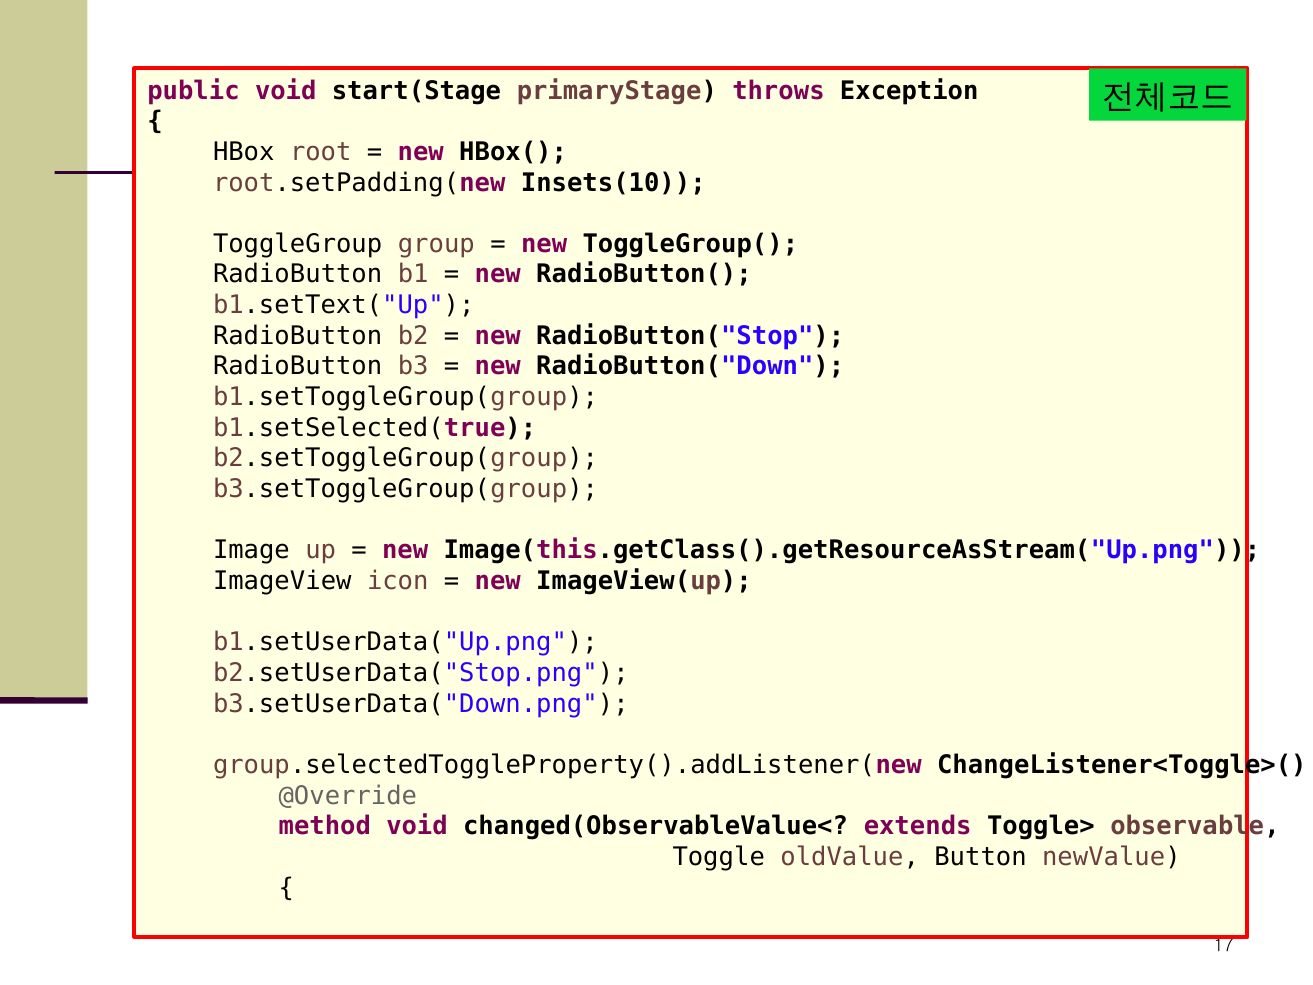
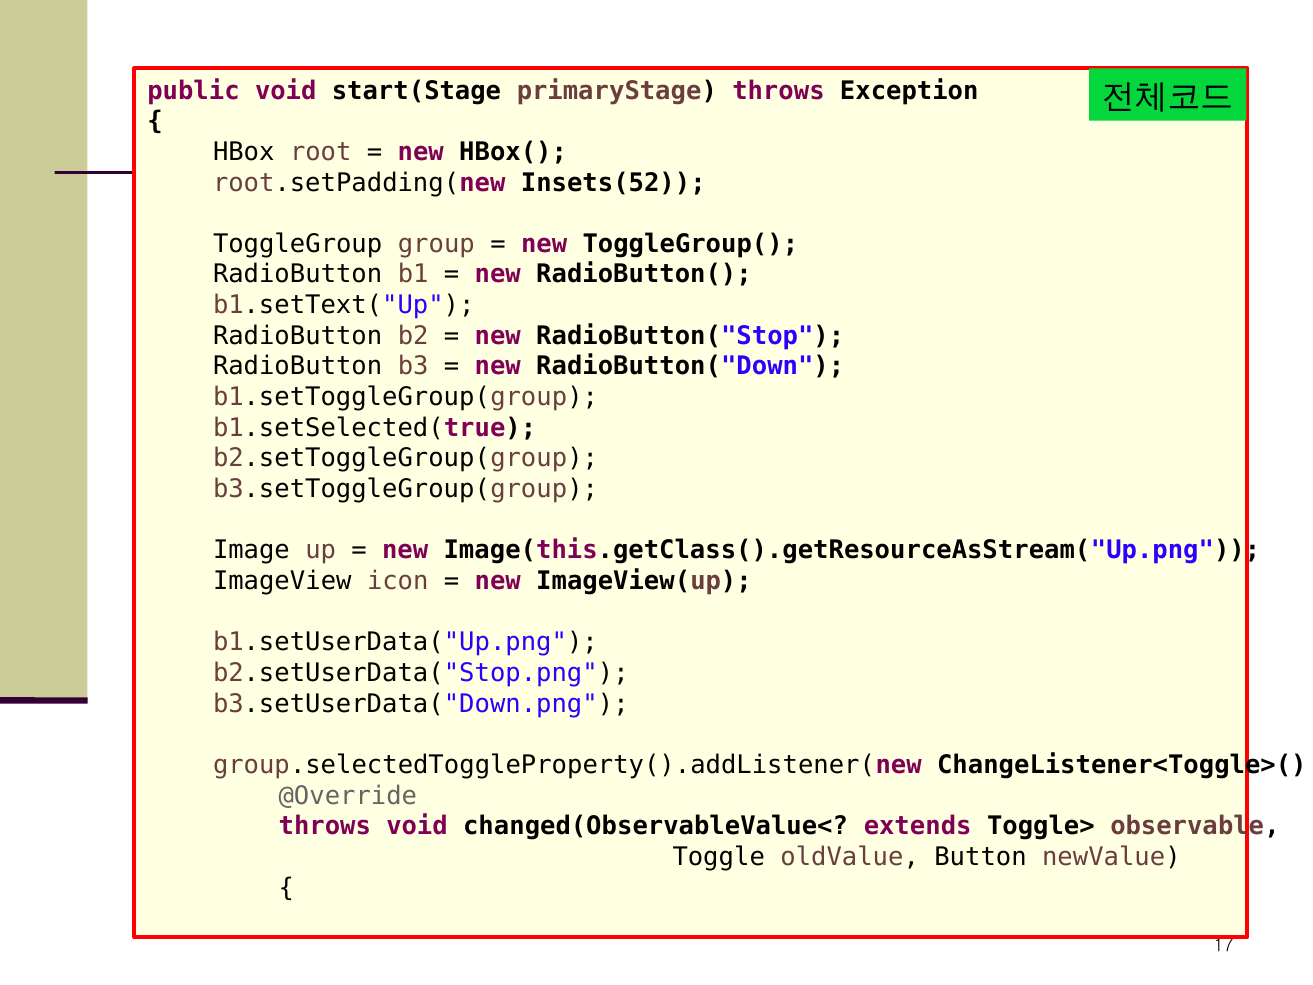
Insets(10: Insets(10 -> Insets(52
method at (325, 826): method -> throws
